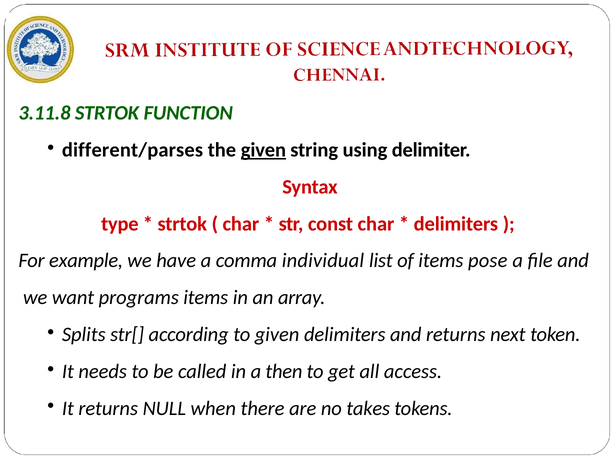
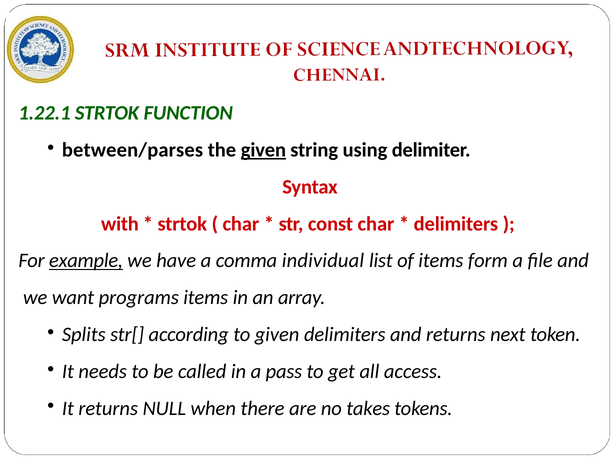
3.11.8: 3.11.8 -> 1.22.1
different/parses: different/parses -> between/parses
type: type -> with
example underline: none -> present
pose: pose -> form
then: then -> pass
